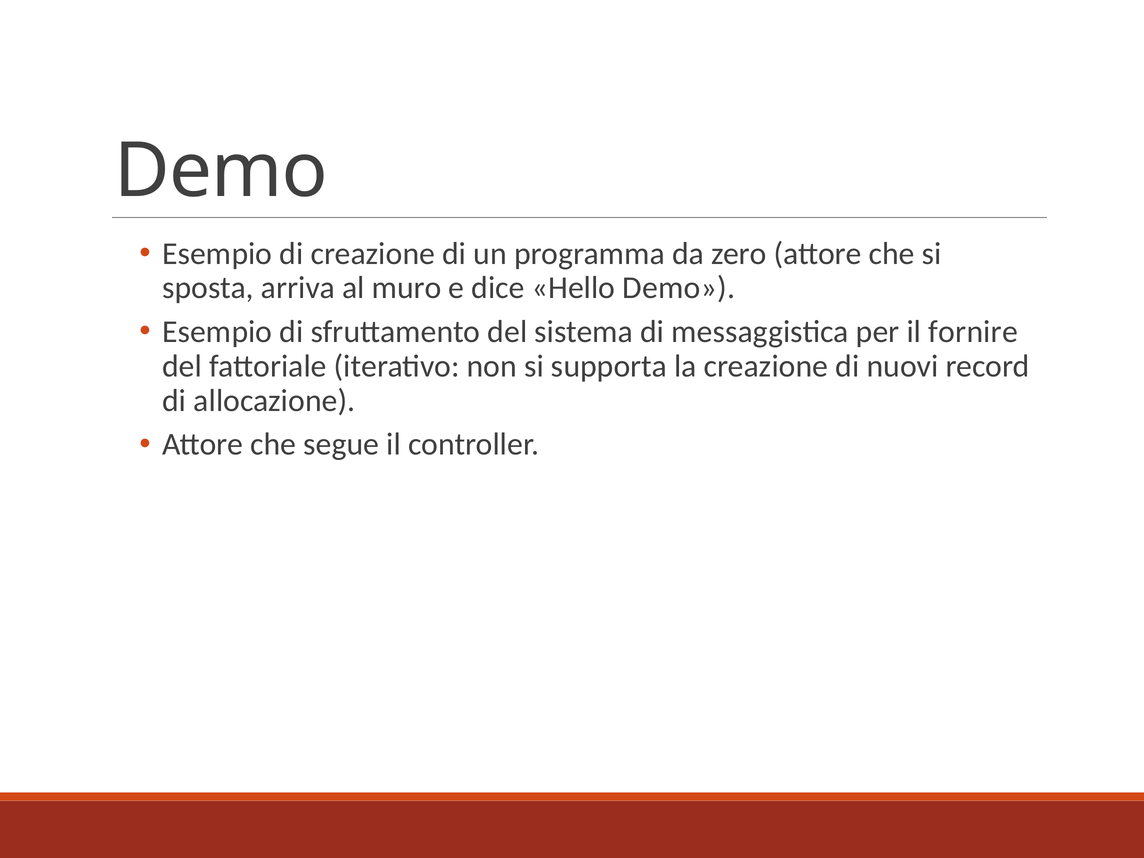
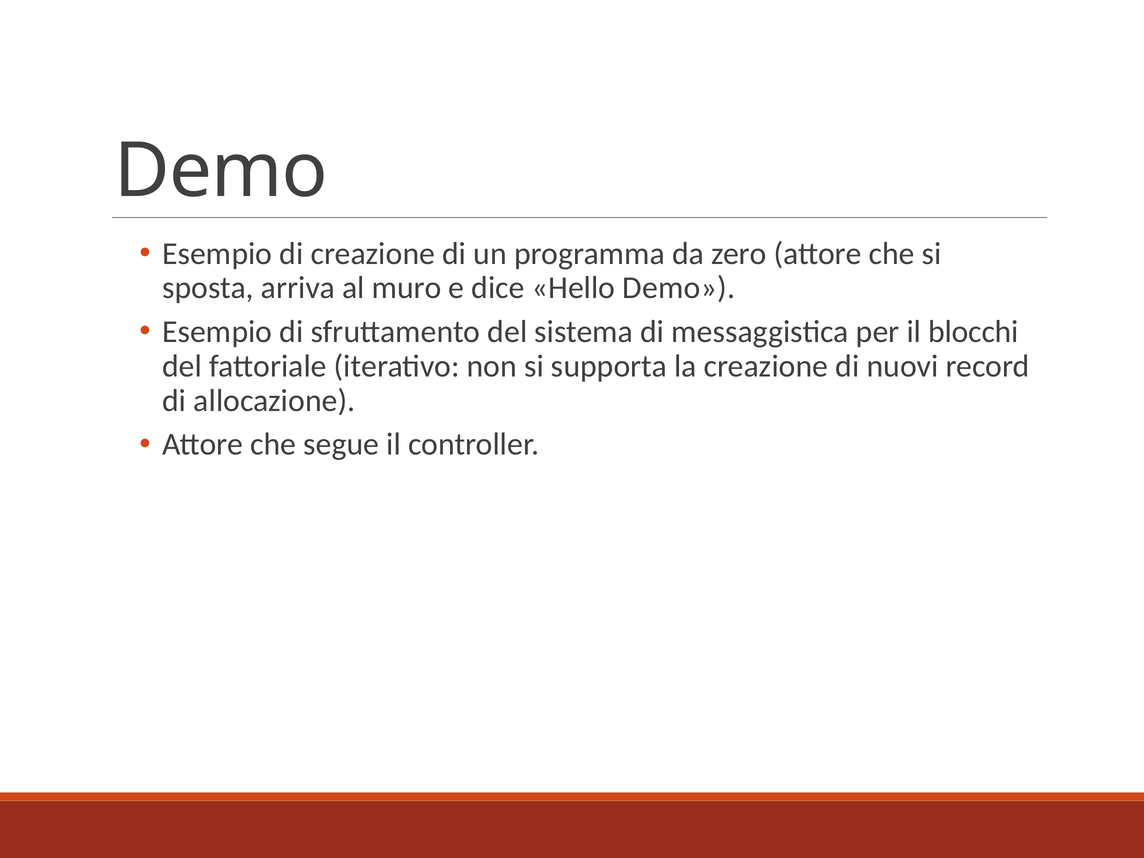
fornire: fornire -> blocchi
